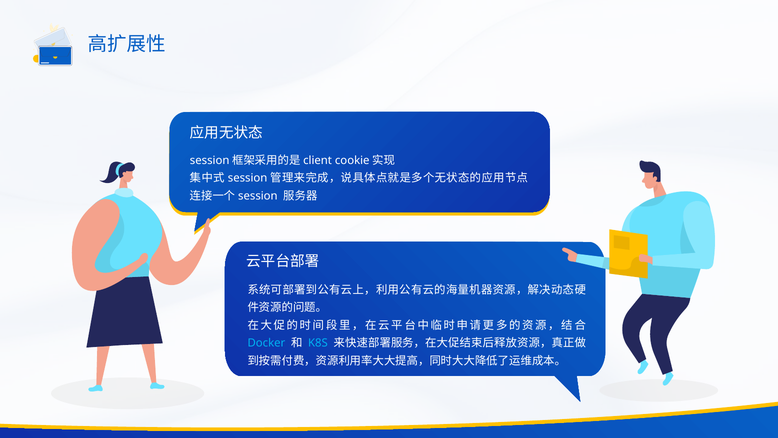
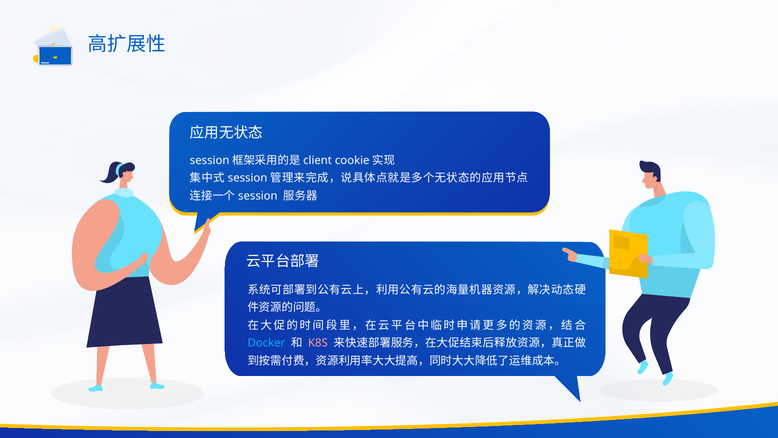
K8S colour: light blue -> pink
